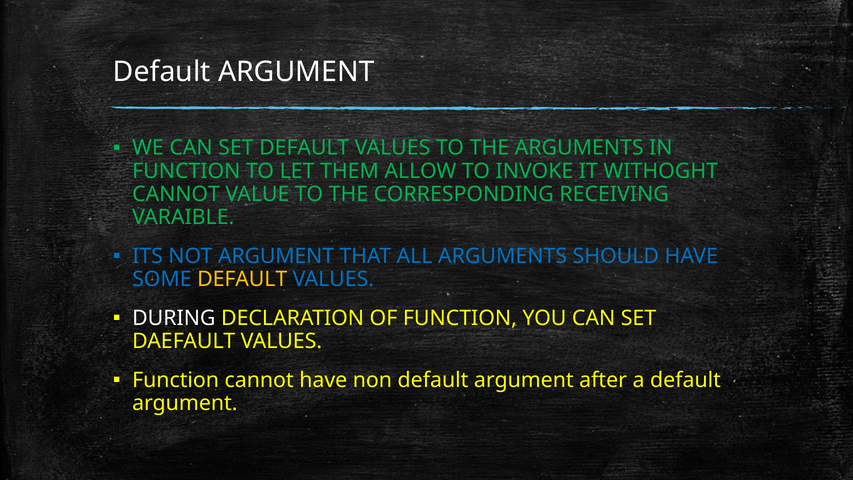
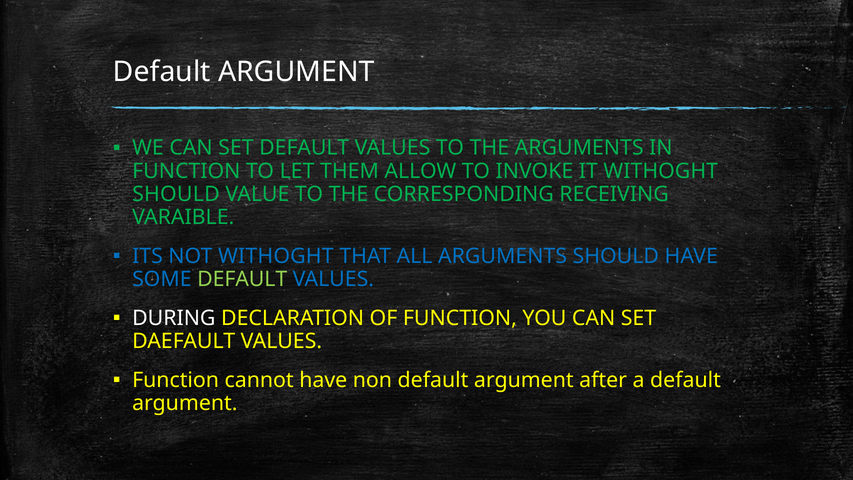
CANNOT at (176, 194): CANNOT -> SHOULD
NOT ARGUMENT: ARGUMENT -> WITHOGHT
DEFAULT at (242, 279) colour: yellow -> light green
